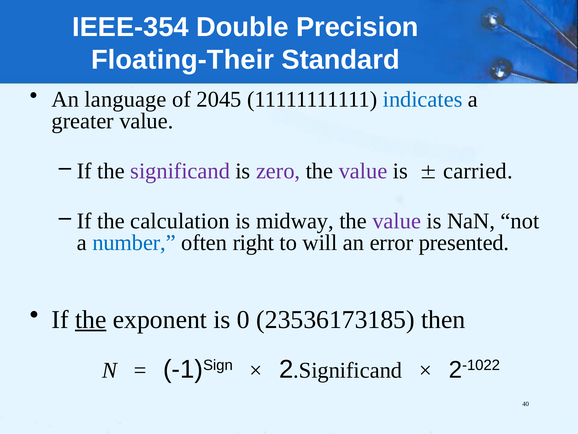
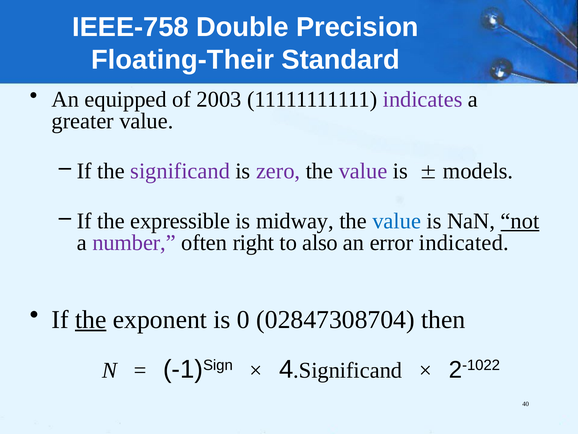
IEEE-354: IEEE-354 -> IEEE-758
language: language -> equipped
2045: 2045 -> 2003
indicates colour: blue -> purple
carried: carried -> models
calculation: calculation -> expressible
value at (397, 221) colour: purple -> blue
not underline: none -> present
number colour: blue -> purple
will: will -> also
presented: presented -> indicated
23536173185: 23536173185 -> 02847308704
2: 2 -> 4
